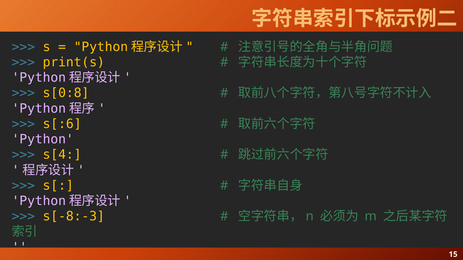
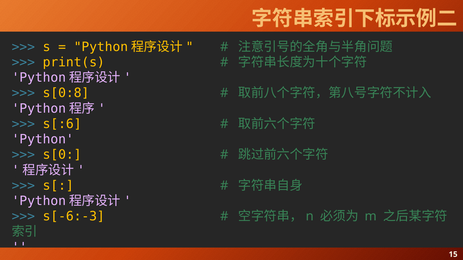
s[4: s[4 -> s[0
s[-8:-3: s[-8:-3 -> s[-6:-3
